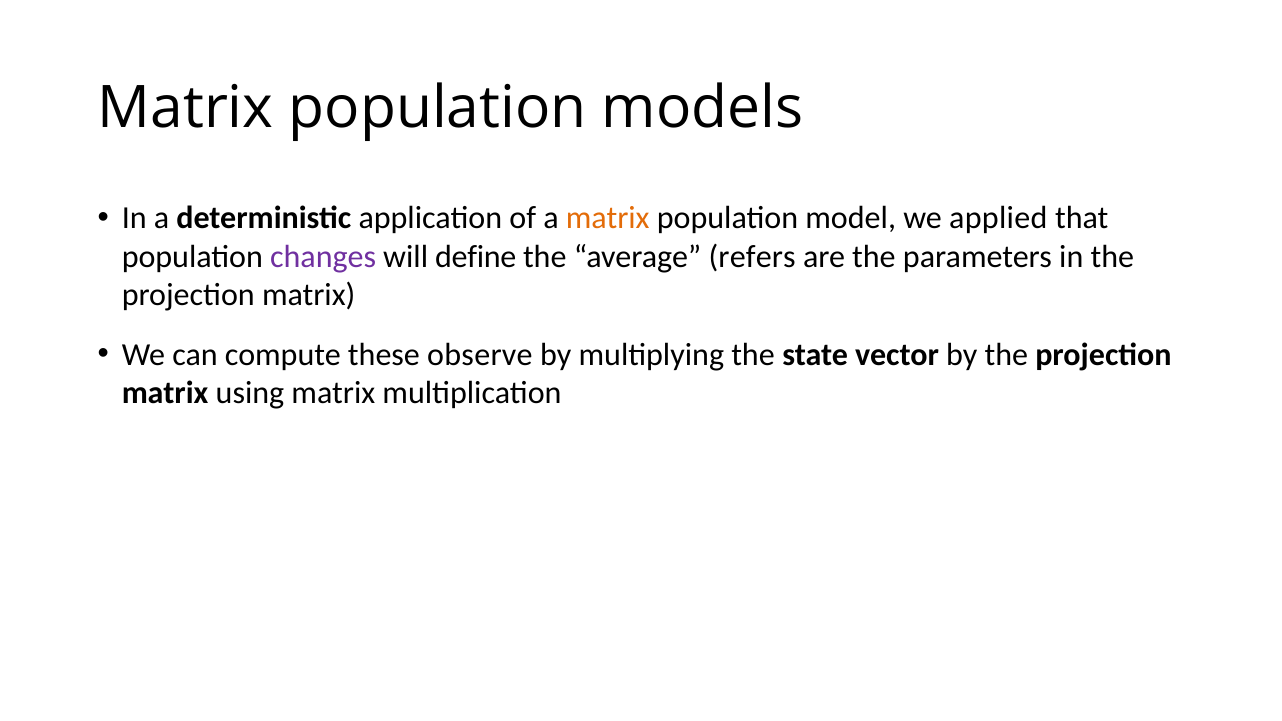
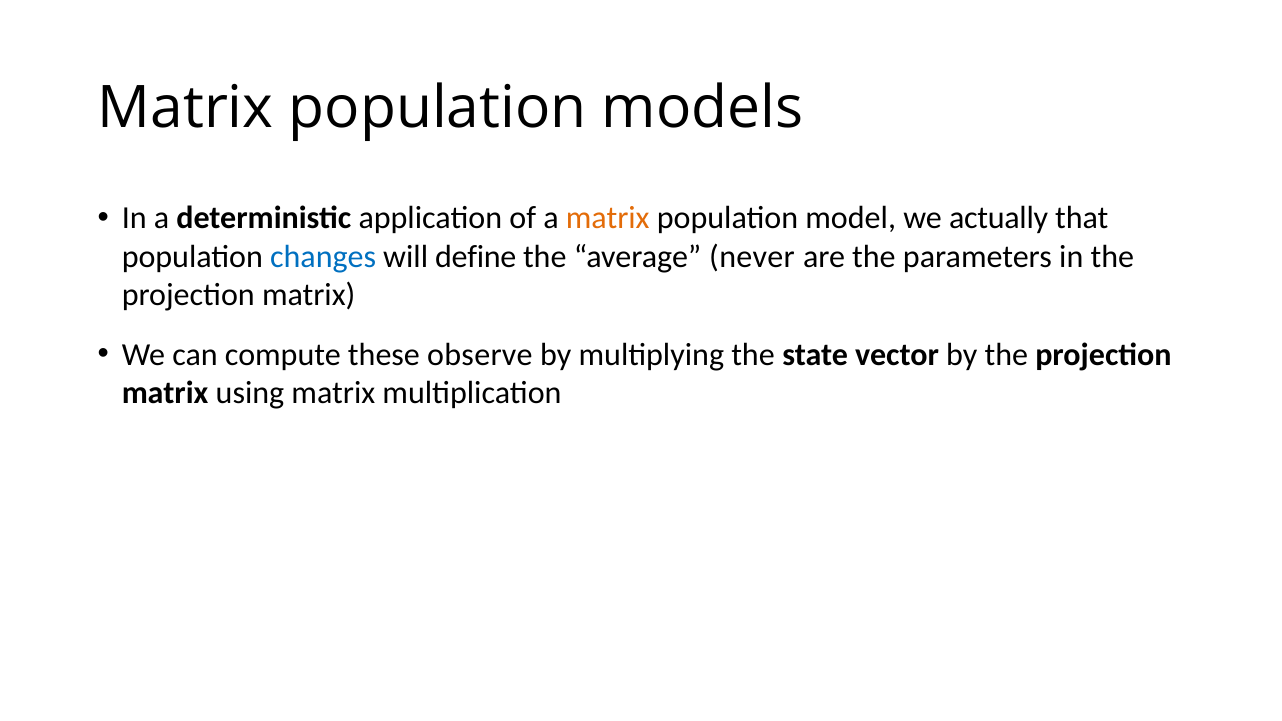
applied: applied -> actually
changes colour: purple -> blue
refers: refers -> never
